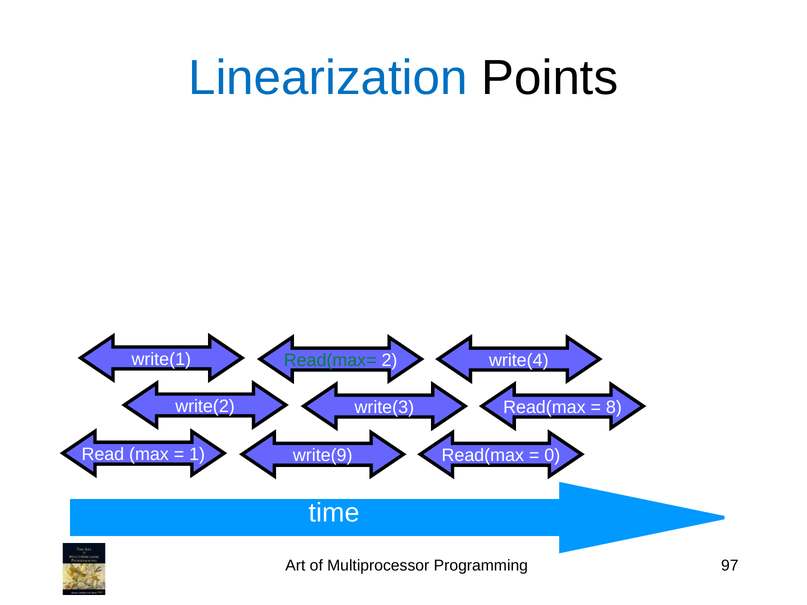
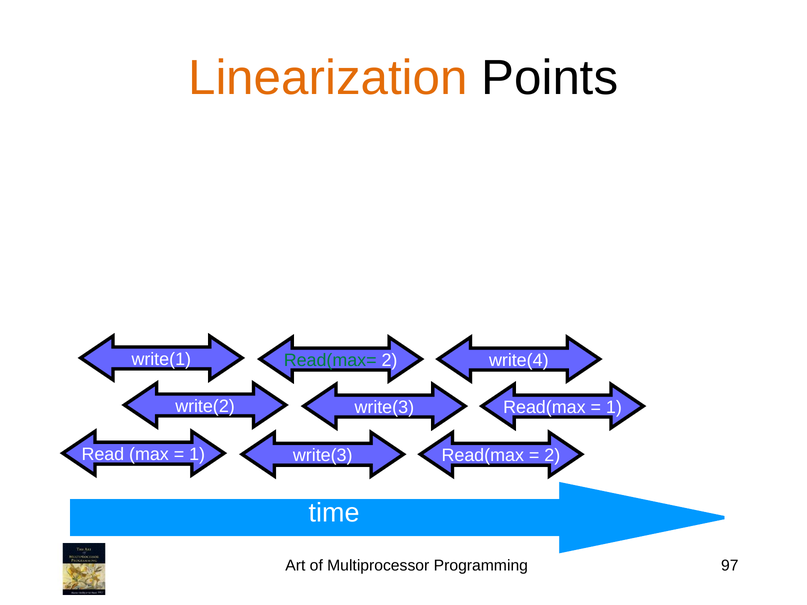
Linearization colour: blue -> orange
8 at (614, 407): 8 -> 1
1 write(9: write(9 -> write(3
0 at (552, 456): 0 -> 2
